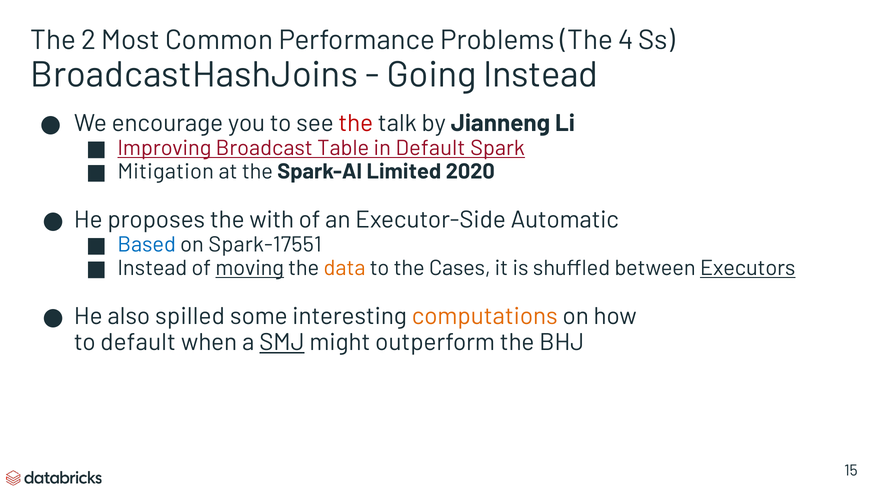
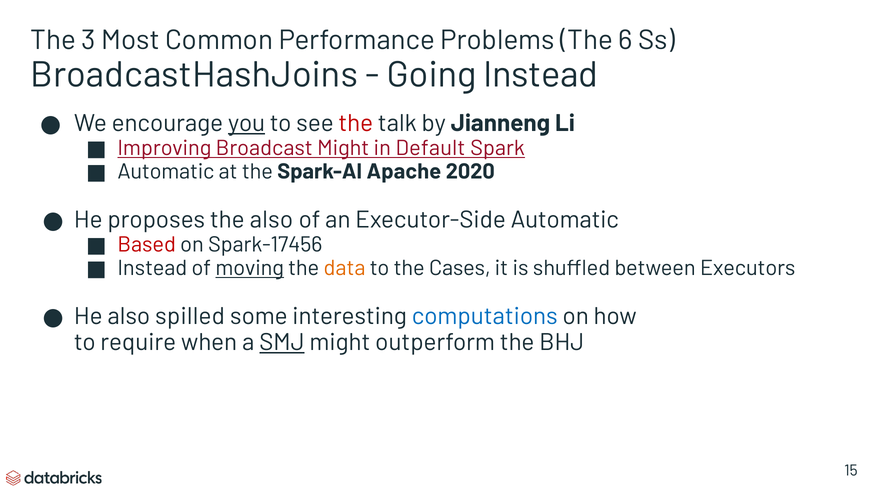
2: 2 -> 3
4: 4 -> 6
you underline: none -> present
Broadcast Table: Table -> Might
Mitigation at (166, 172): Mitigation -> Automatic
Limited: Limited -> Apache
the with: with -> also
Based colour: blue -> red
Spark-17551: Spark-17551 -> Spark-17456
Executors underline: present -> none
computations colour: orange -> blue
to default: default -> require
